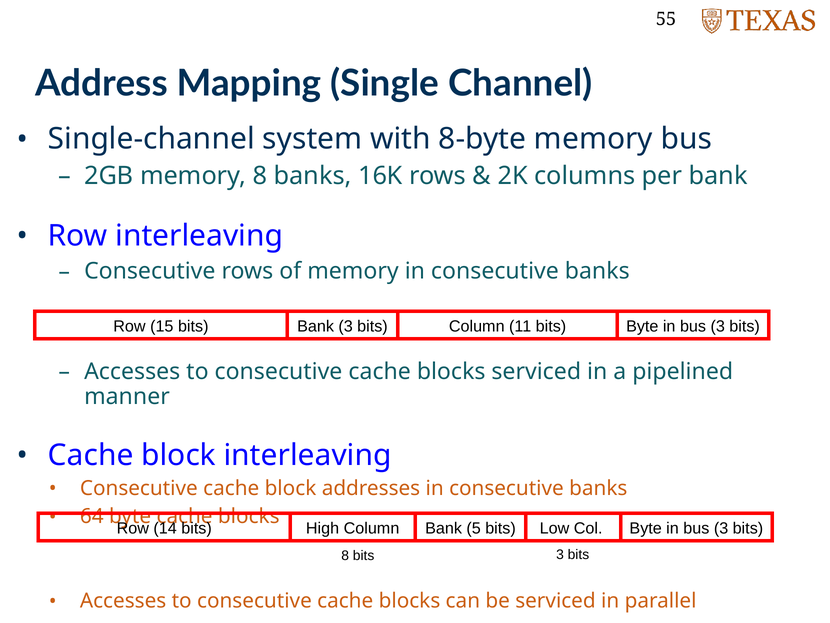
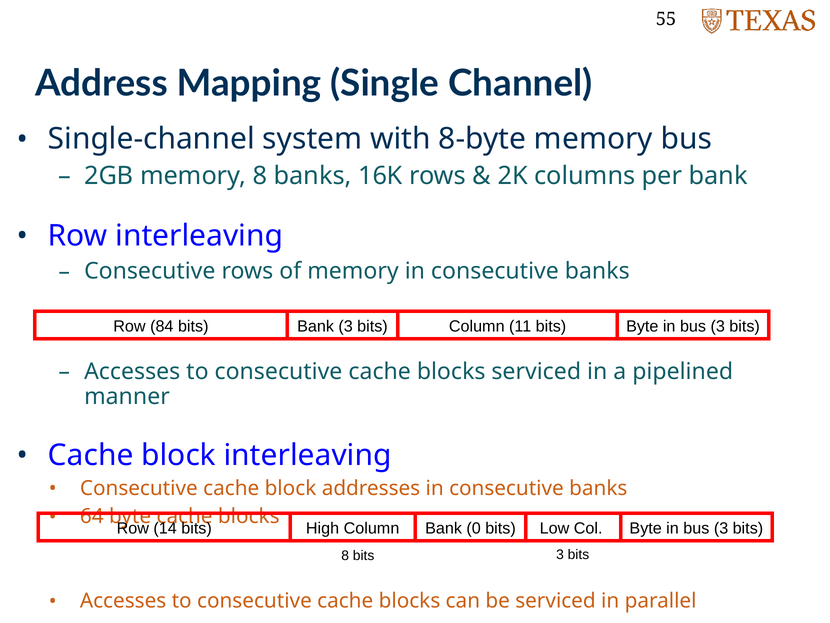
15: 15 -> 84
5: 5 -> 0
